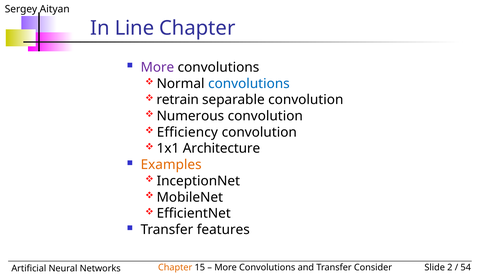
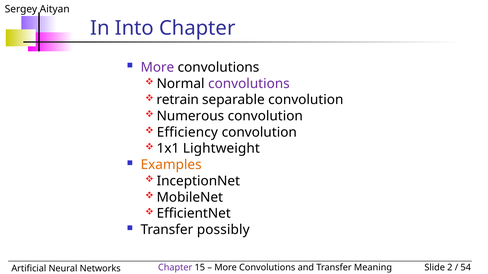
Line: Line -> Into
convolutions at (249, 84) colour: blue -> purple
Architecture: Architecture -> Lightweight
features: features -> possibly
Chapter at (175, 268) colour: orange -> purple
Consider: Consider -> Meaning
